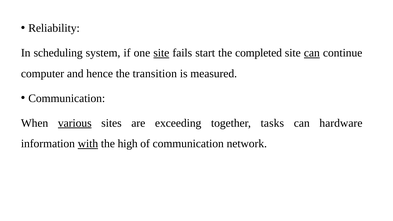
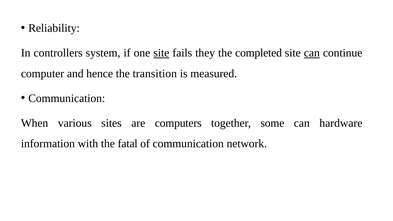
scheduling: scheduling -> controllers
start: start -> they
various underline: present -> none
exceeding: exceeding -> computers
tasks: tasks -> some
with underline: present -> none
high: high -> fatal
